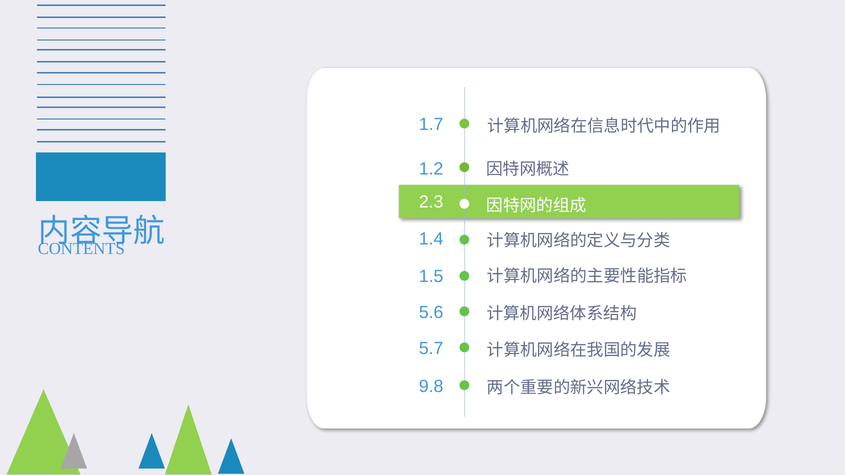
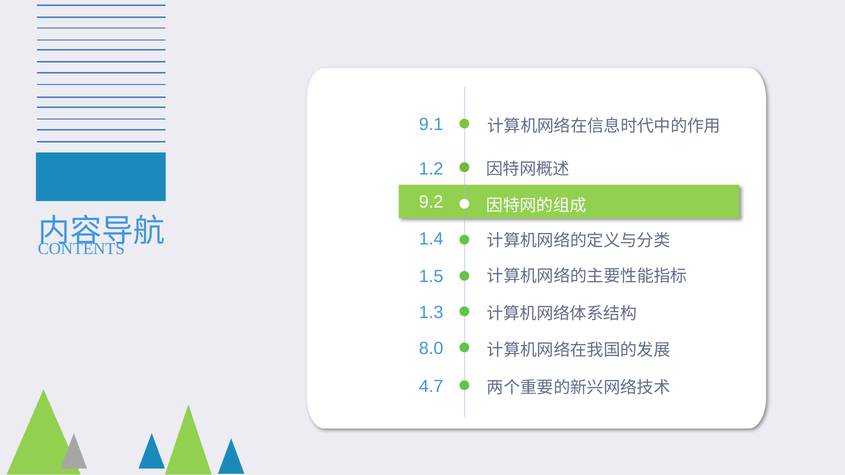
1.7: 1.7 -> 9.1
2.3: 2.3 -> 9.2
5.6: 5.6 -> 1.3
5.7: 5.7 -> 8.0
9.8: 9.8 -> 4.7
